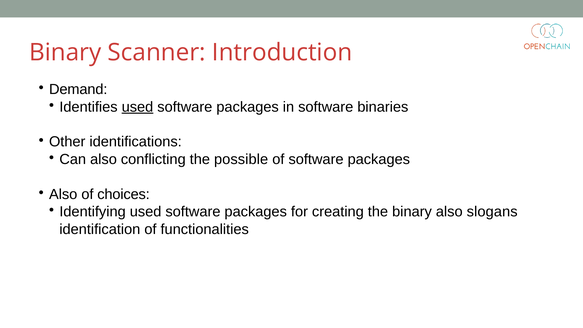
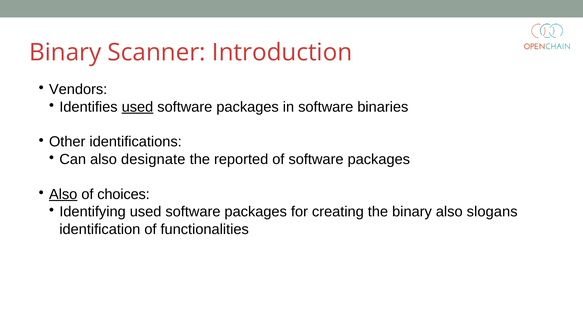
Demand: Demand -> Vendors
conflicting: conflicting -> designate
possible: possible -> reported
Also at (63, 194) underline: none -> present
